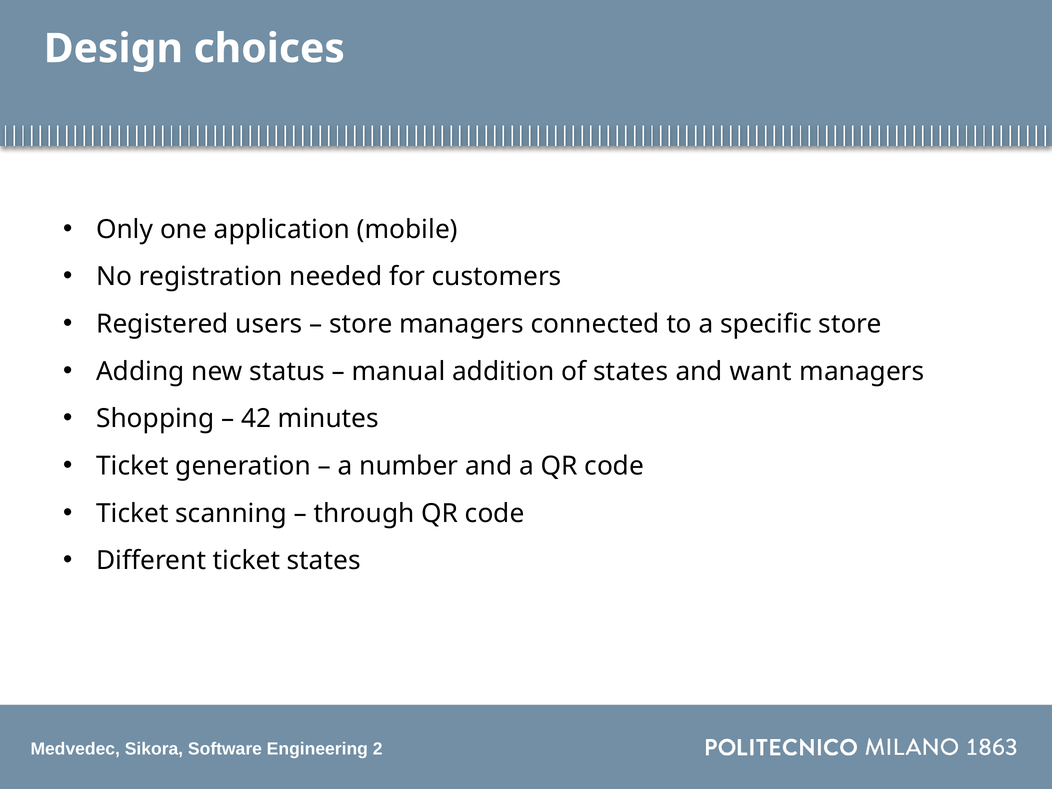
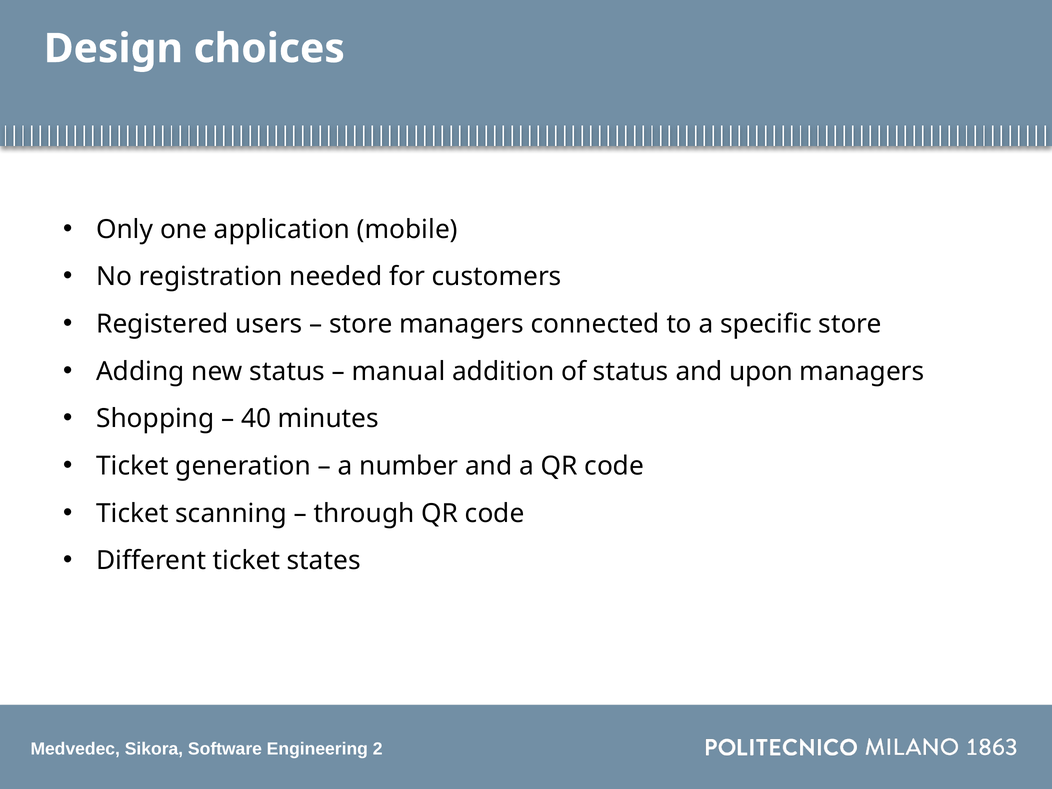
of states: states -> status
want: want -> upon
42: 42 -> 40
